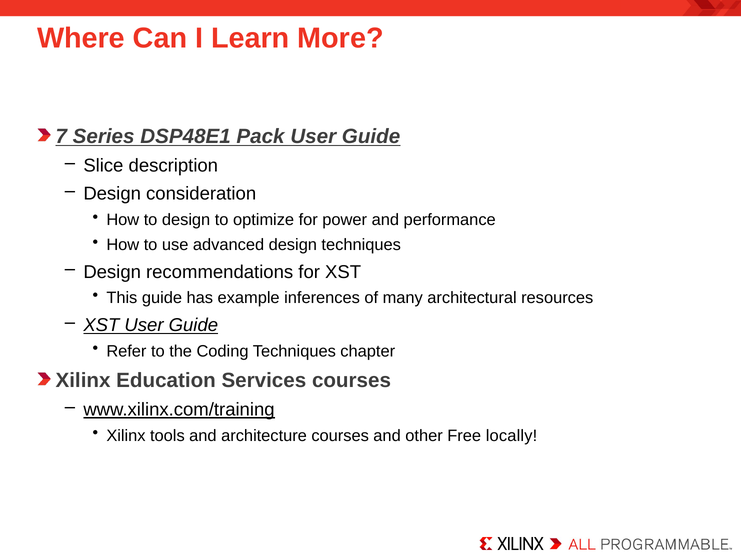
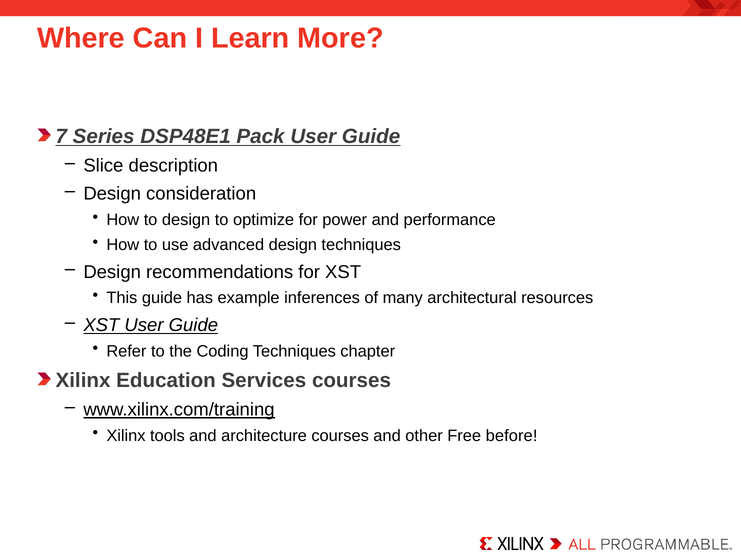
locally: locally -> before
